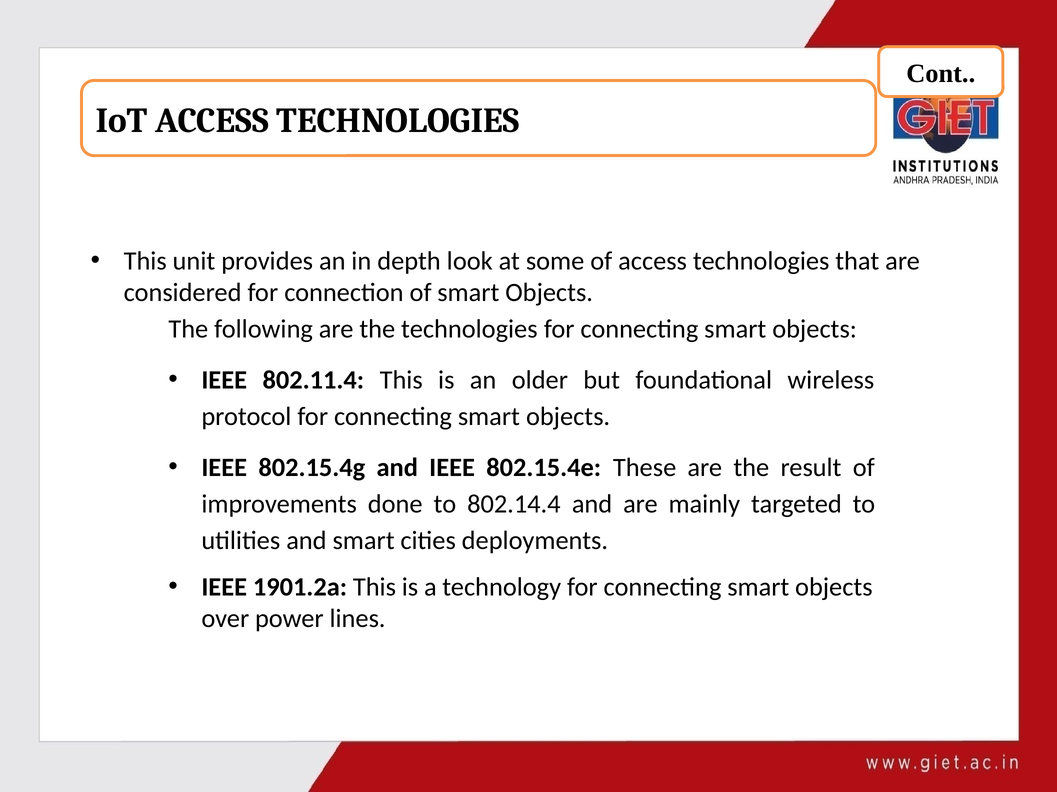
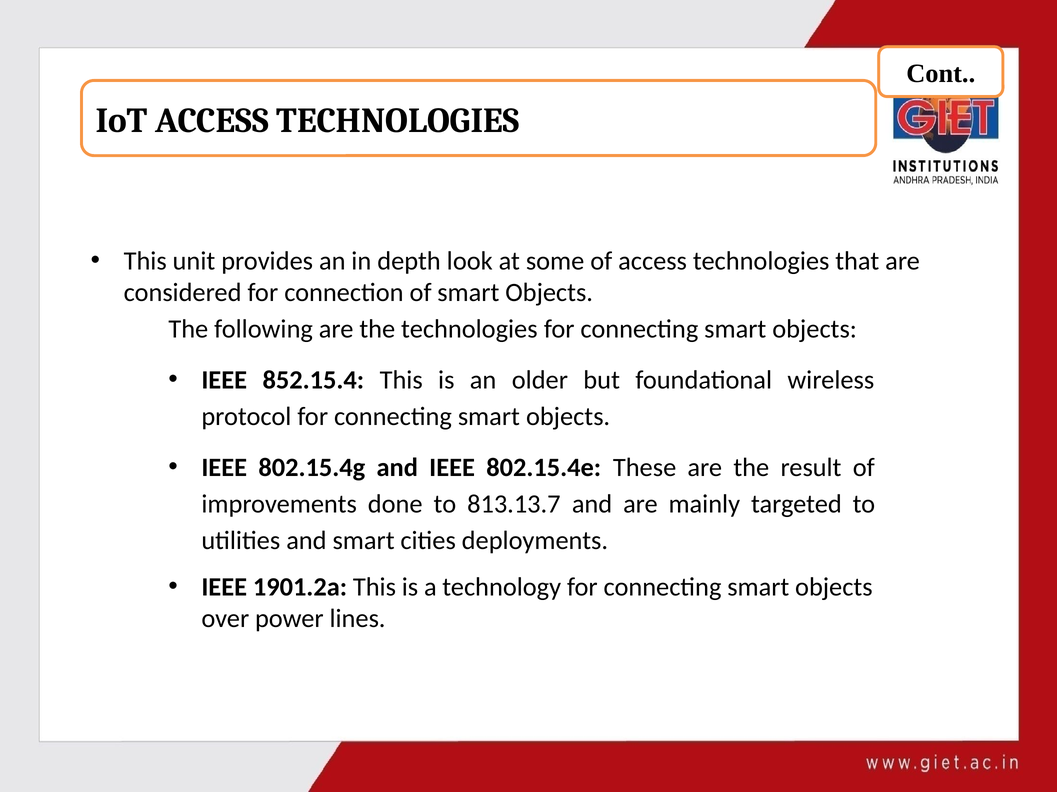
802.11.4: 802.11.4 -> 852.15.4
802.14.4: 802.14.4 -> 813.13.7
